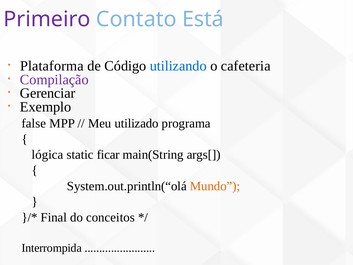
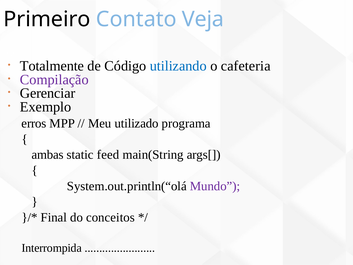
Primeiro colour: purple -> black
Está: Está -> Veja
Plataforma: Plataforma -> Totalmente
false: false -> erros
lógica: lógica -> ambas
ficar: ficar -> feed
Mundo colour: orange -> purple
